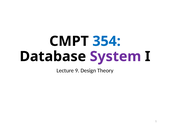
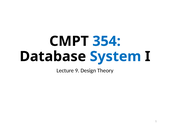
System colour: purple -> blue
